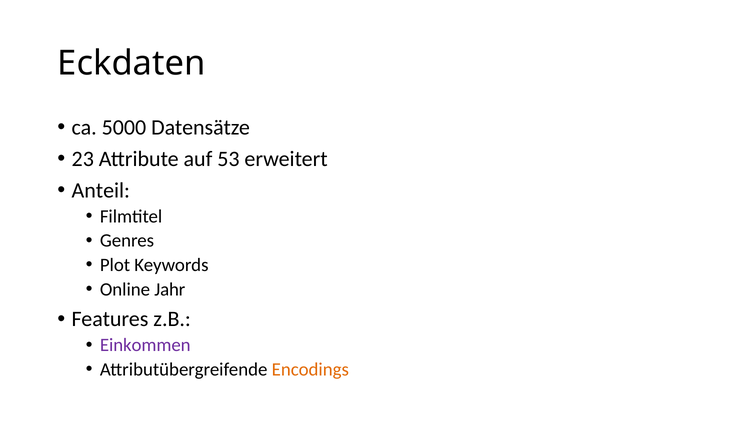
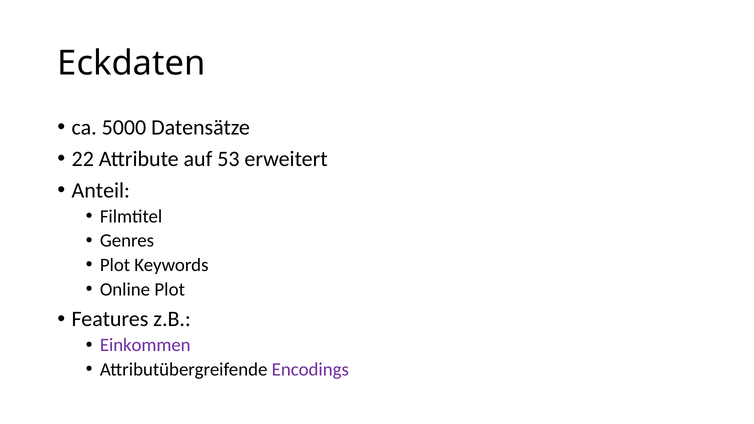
23: 23 -> 22
Online Jahr: Jahr -> Plot
Encodings colour: orange -> purple
